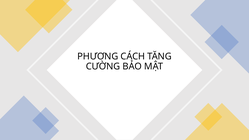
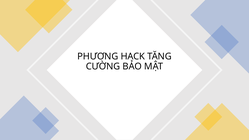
CÁCH: CÁCH -> HACK
